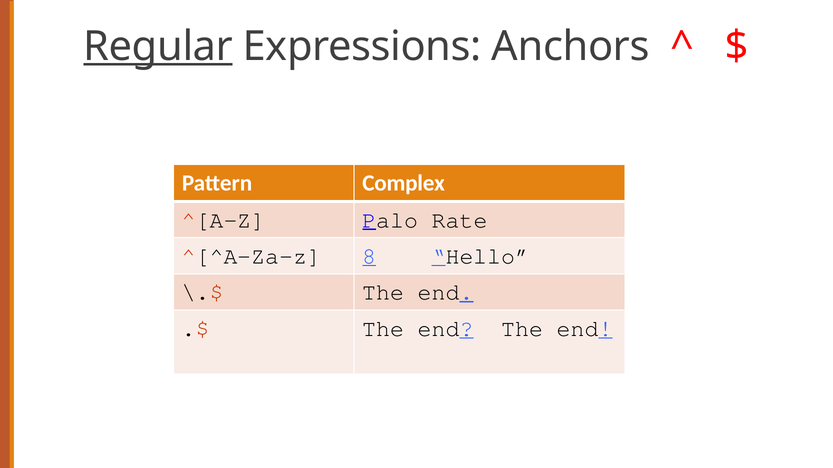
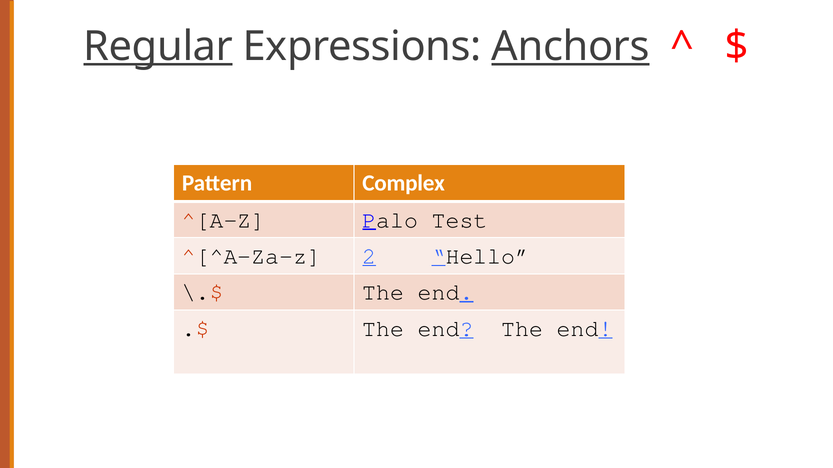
Anchors underline: none -> present
Rate: Rate -> Test
8: 8 -> 2
